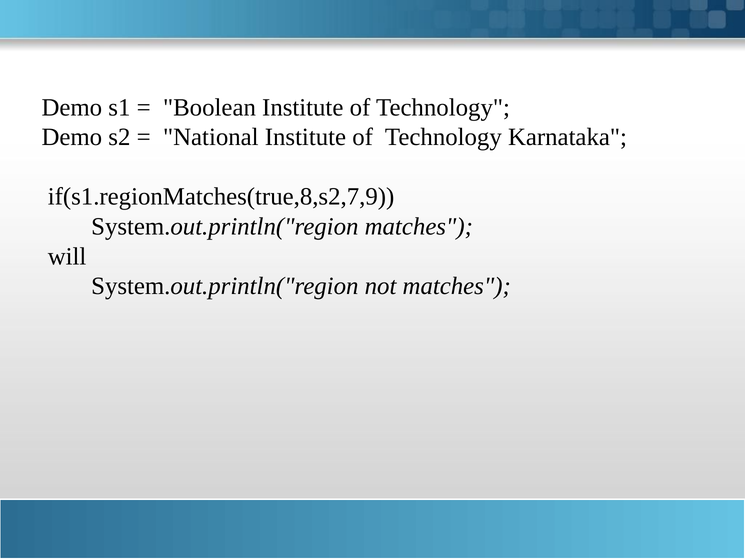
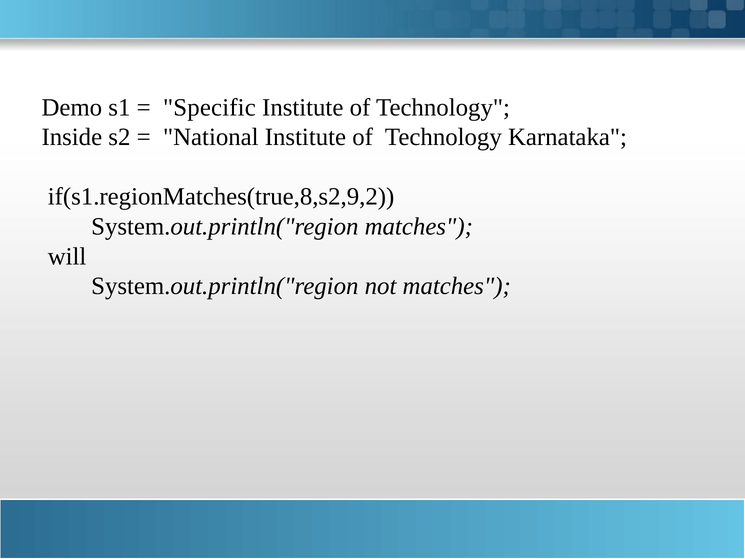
Boolean: Boolean -> Specific
Demo at (72, 137): Demo -> Inside
if(s1.regionMatches(true,8,s2,7,9: if(s1.regionMatches(true,8,s2,7,9 -> if(s1.regionMatches(true,8,s2,9,2
